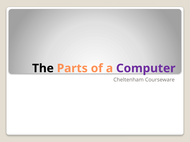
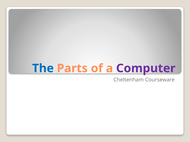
The colour: black -> blue
